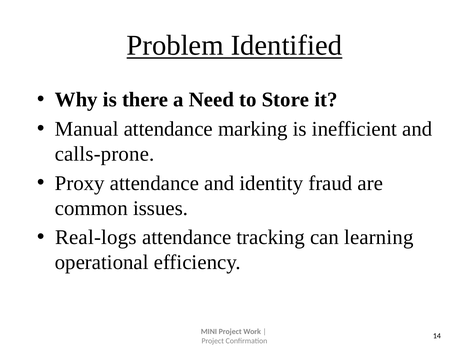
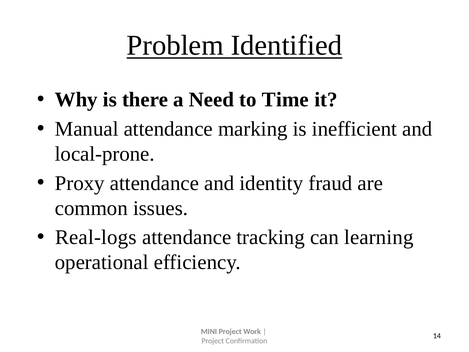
Store: Store -> Time
calls-prone: calls-prone -> local-prone
